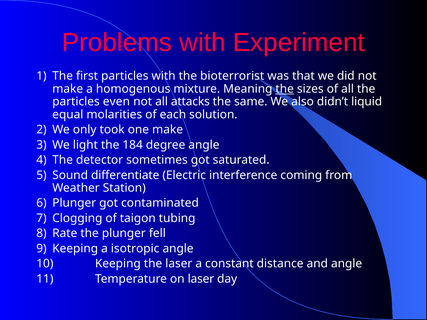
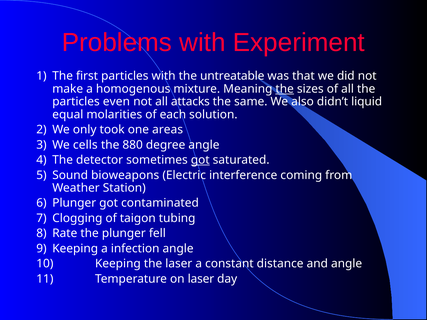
bioterrorist: bioterrorist -> untreatable
one make: make -> areas
light: light -> cells
184: 184 -> 880
got at (200, 160) underline: none -> present
differentiate: differentiate -> bioweapons
isotropic: isotropic -> infection
